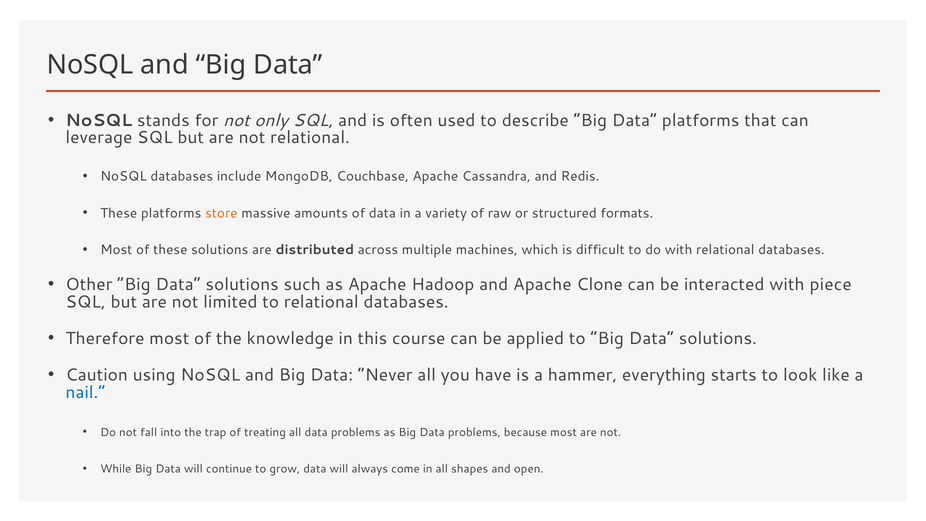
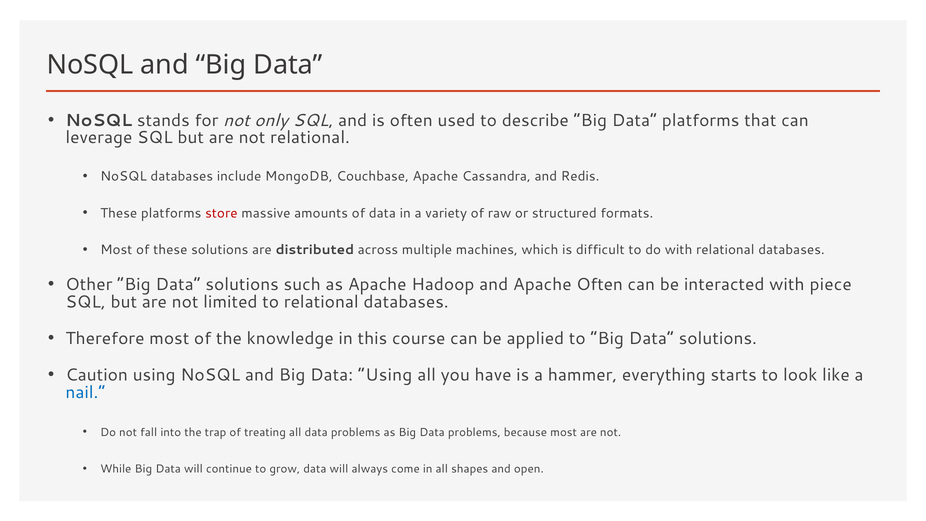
store colour: orange -> red
Apache Clone: Clone -> Often
Data Never: Never -> Using
